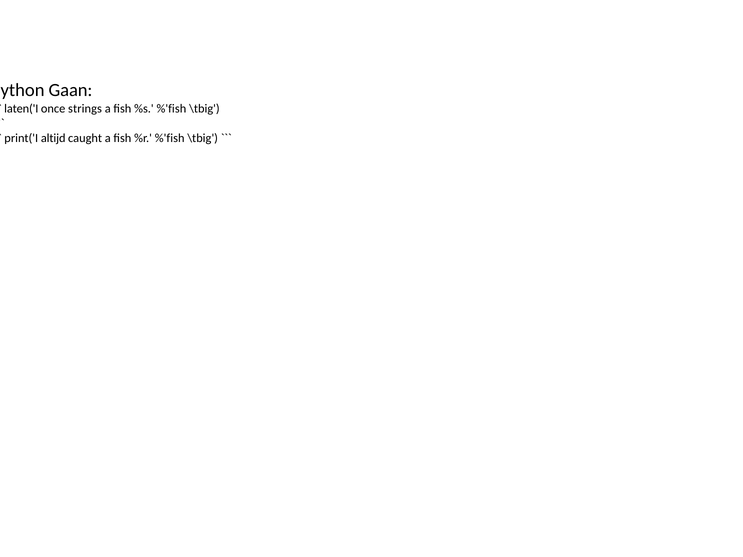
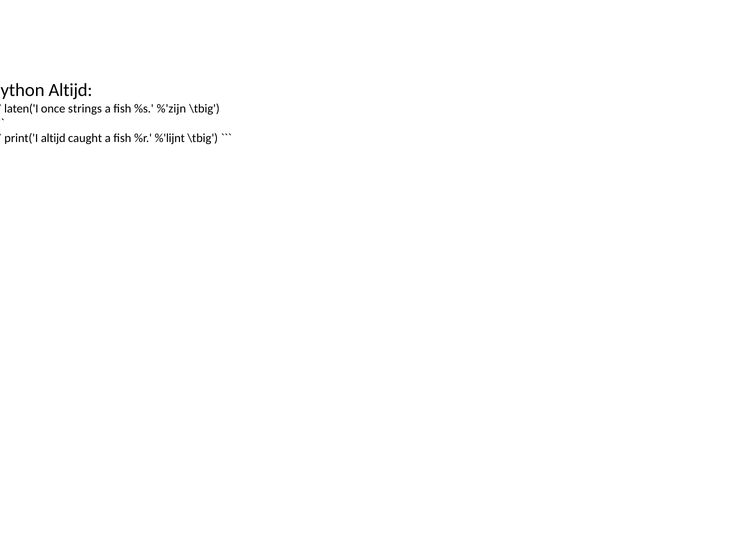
Gaan at (71, 90): Gaan -> Altijd
%s %'fish: %'fish -> %'zijn
%r %'fish: %'fish -> %'lijnt
